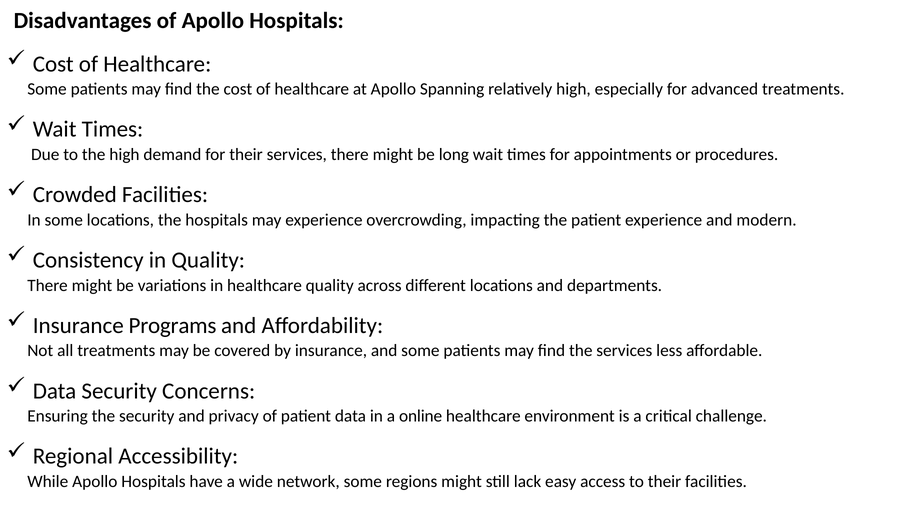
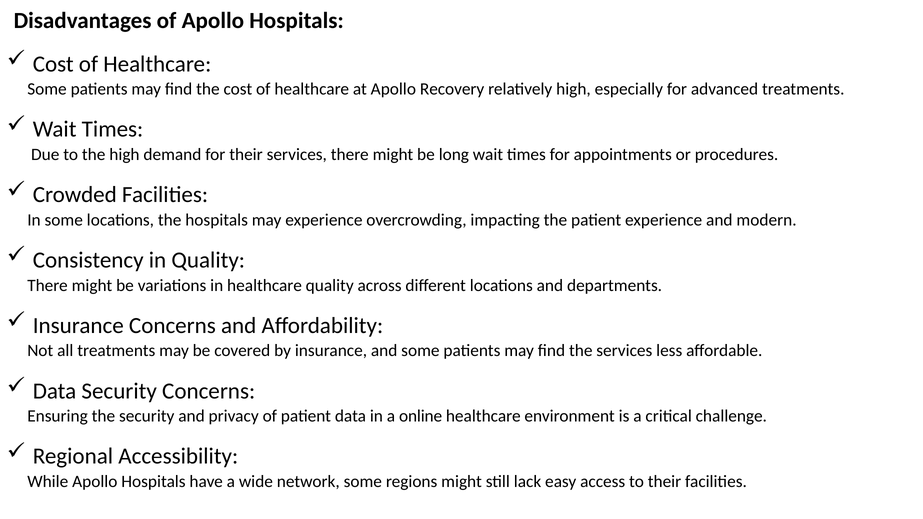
Spanning: Spanning -> Recovery
Insurance Programs: Programs -> Concerns
